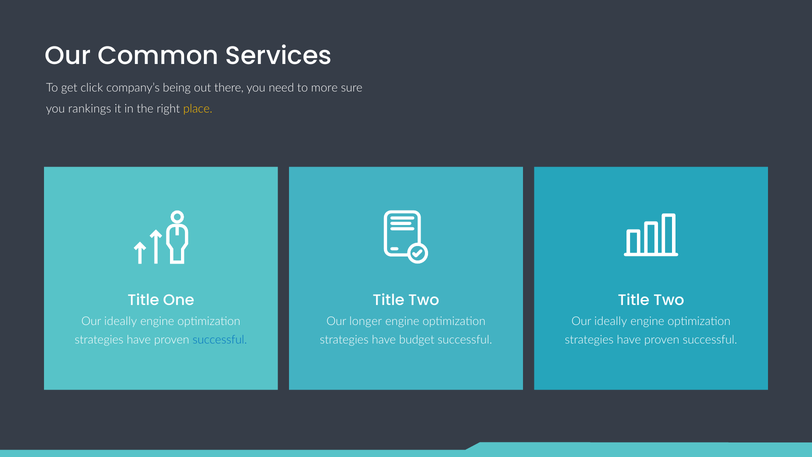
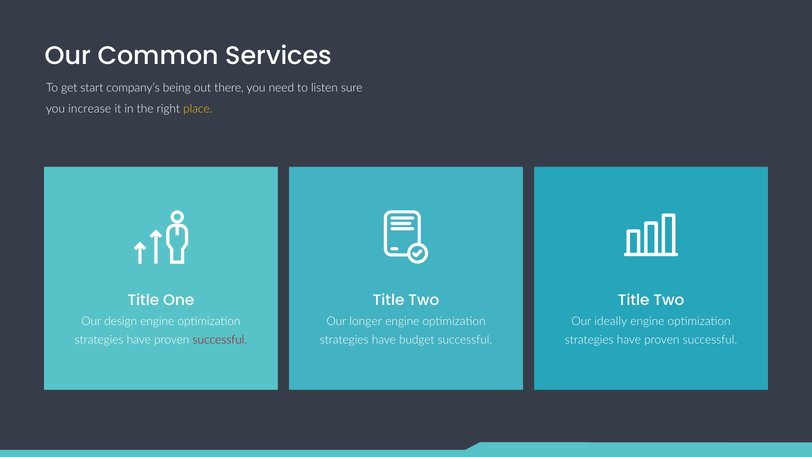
click: click -> start
more: more -> listen
rankings: rankings -> increase
ideally at (121, 321): ideally -> design
successful at (220, 340) colour: blue -> red
